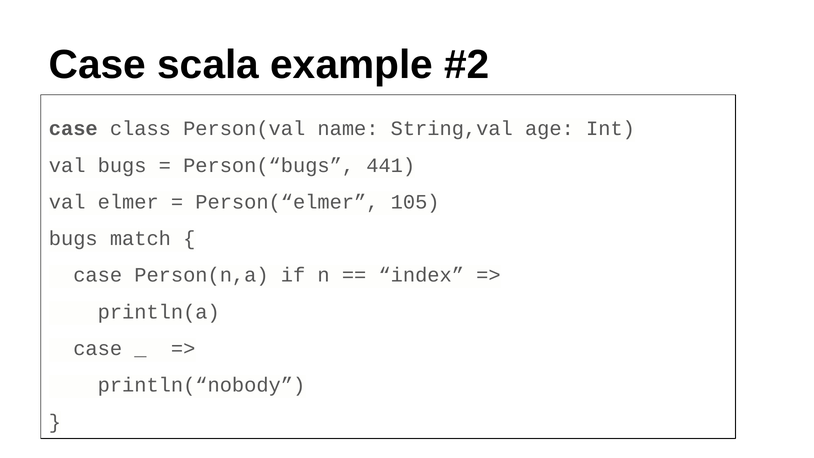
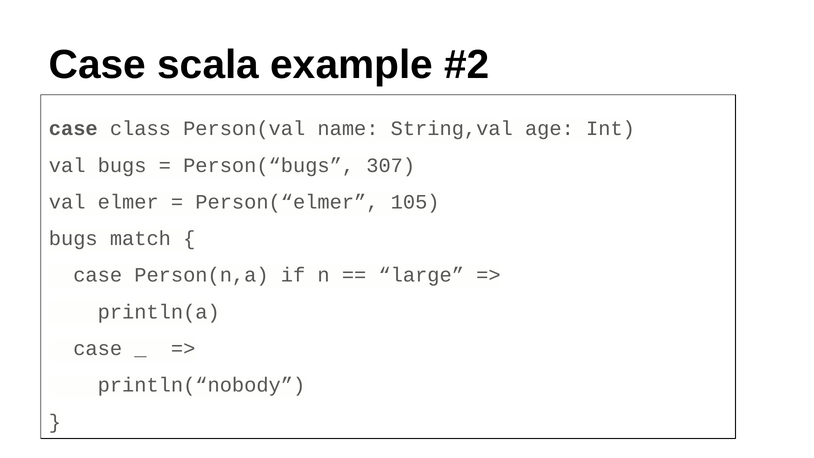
441: 441 -> 307
index: index -> large
